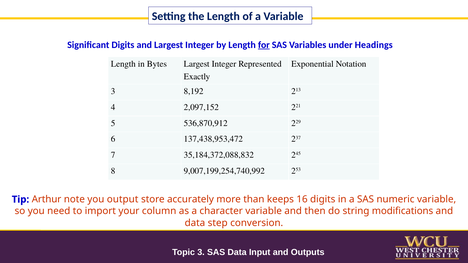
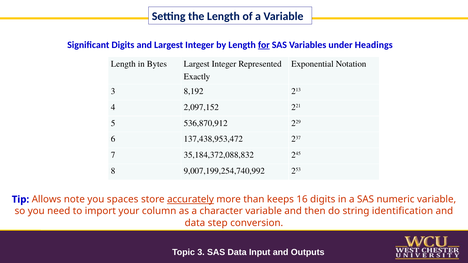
Arthur: Arthur -> Allows
you output: output -> spaces
accurately underline: none -> present
modifications: modifications -> identification
